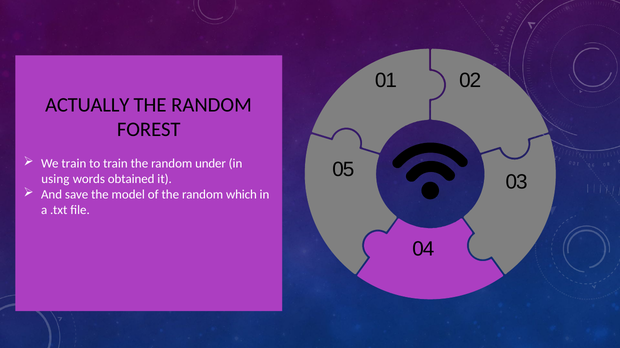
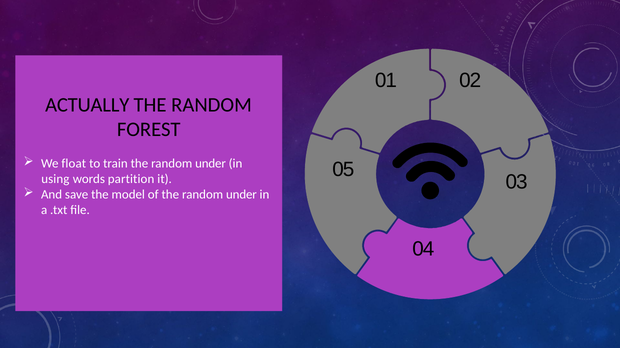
We train: train -> float
obtained: obtained -> partition
of the random which: which -> under
